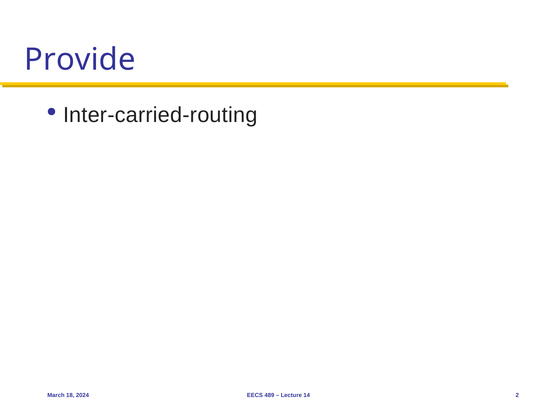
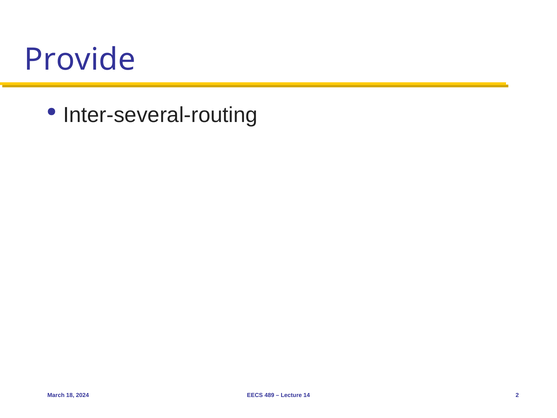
Inter-carried-routing: Inter-carried-routing -> Inter-several-routing
